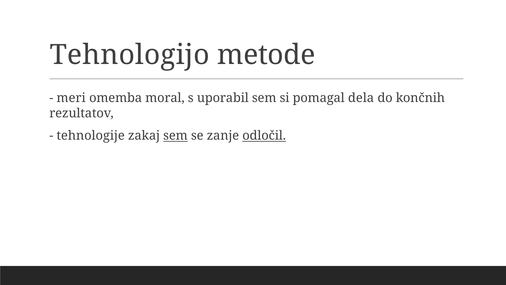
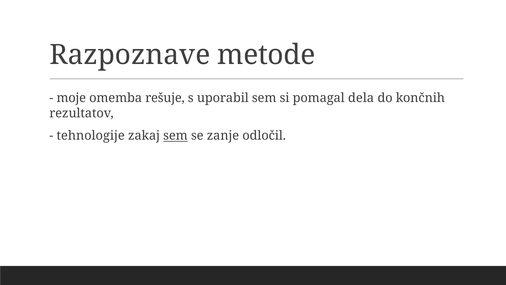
Tehnologijo: Tehnologijo -> Razpoznave
meri: meri -> moje
moral: moral -> rešuje
odločil underline: present -> none
